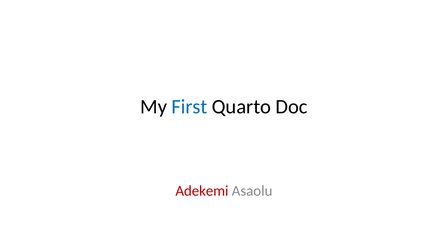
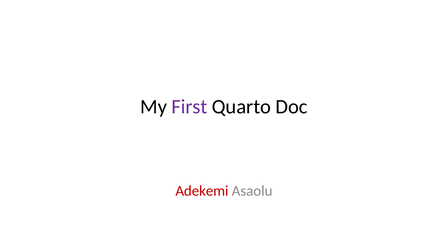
First colour: blue -> purple
